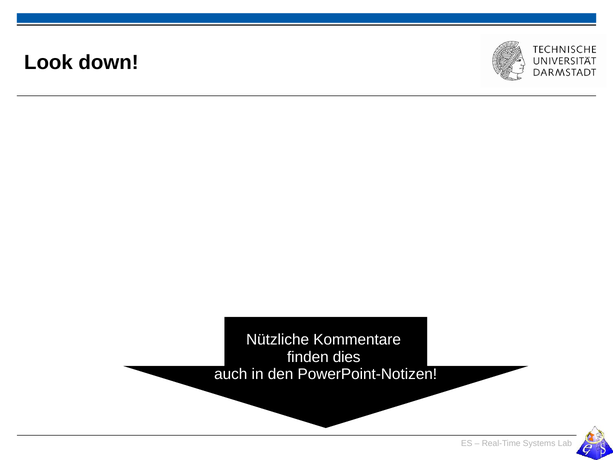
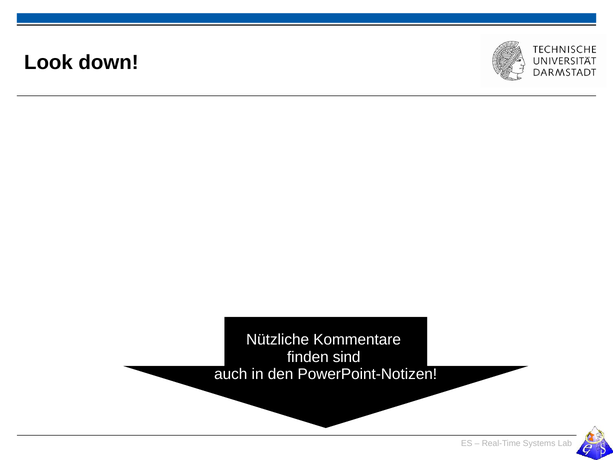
dies: dies -> sind
